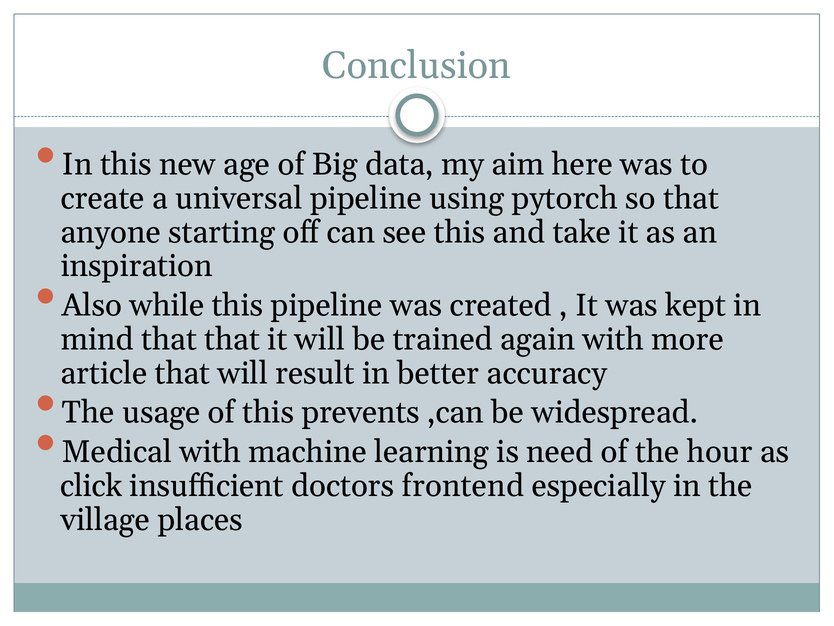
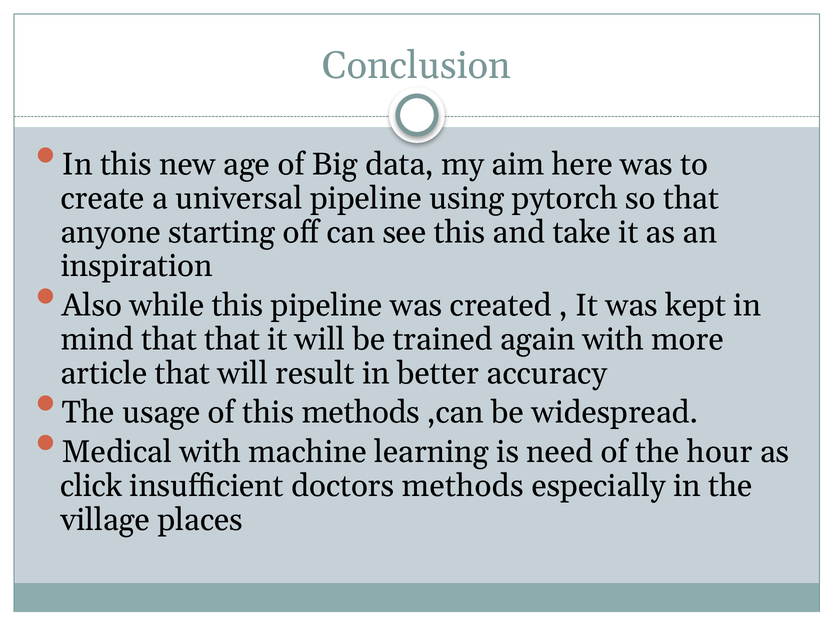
this prevents: prevents -> methods
doctors frontend: frontend -> methods
